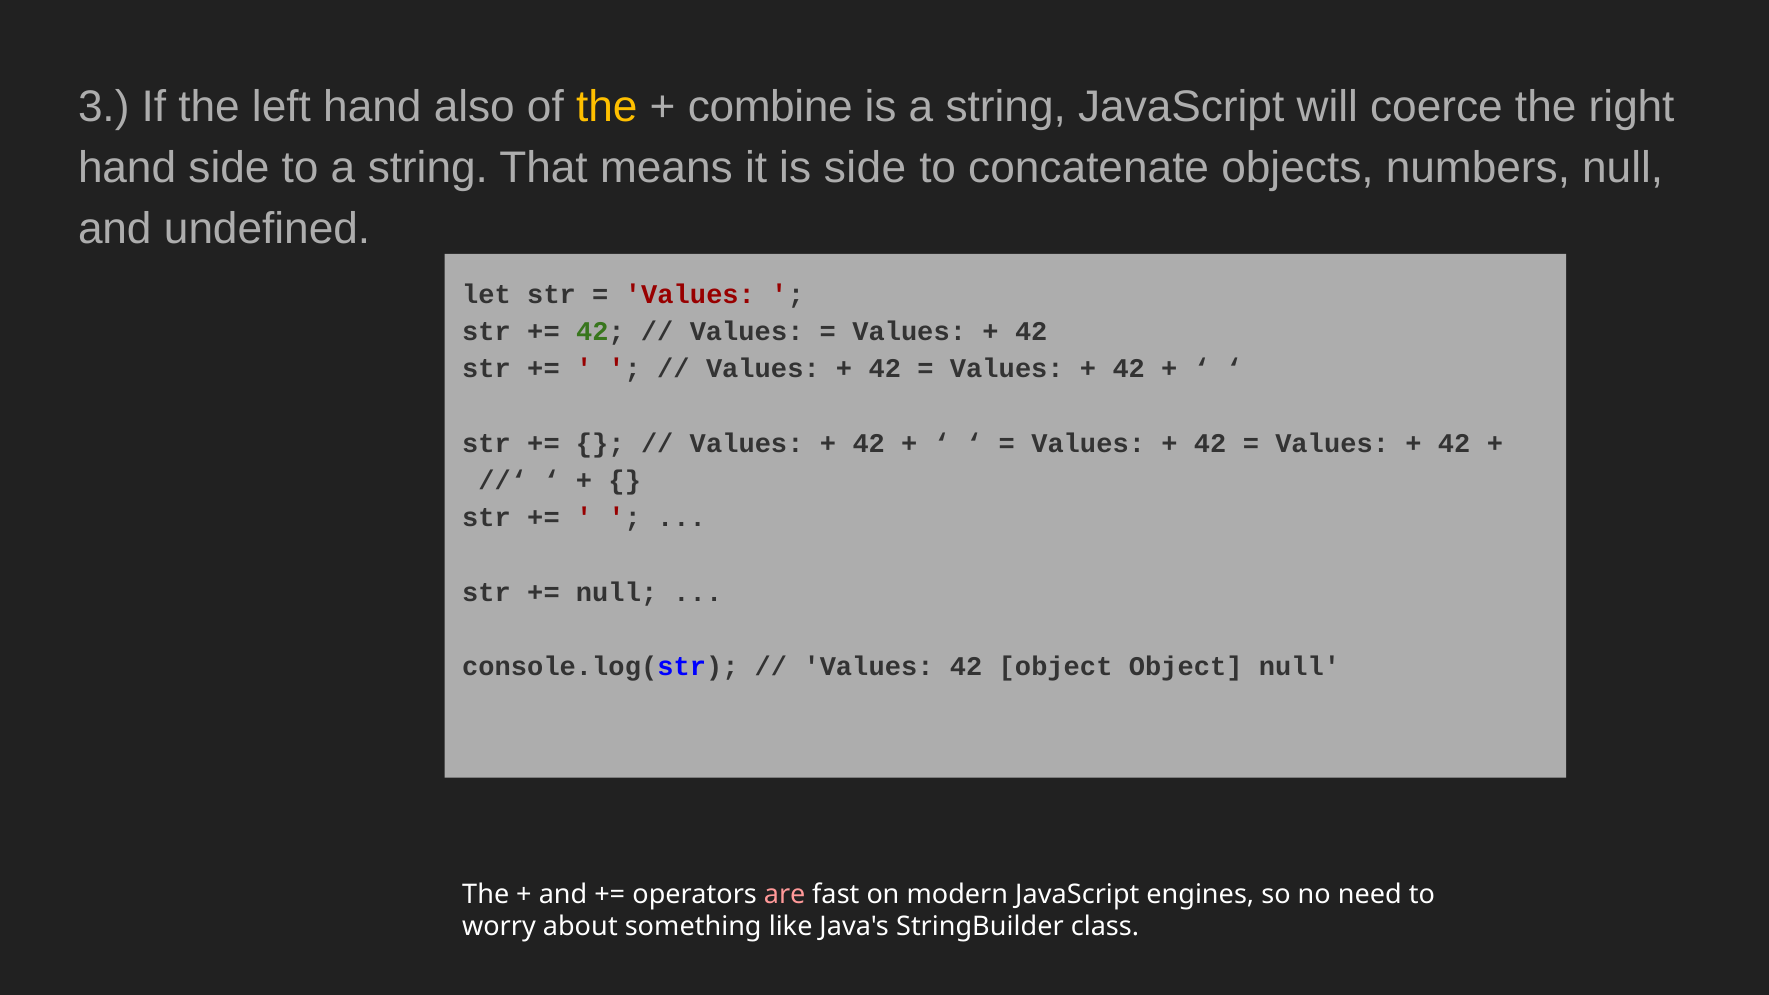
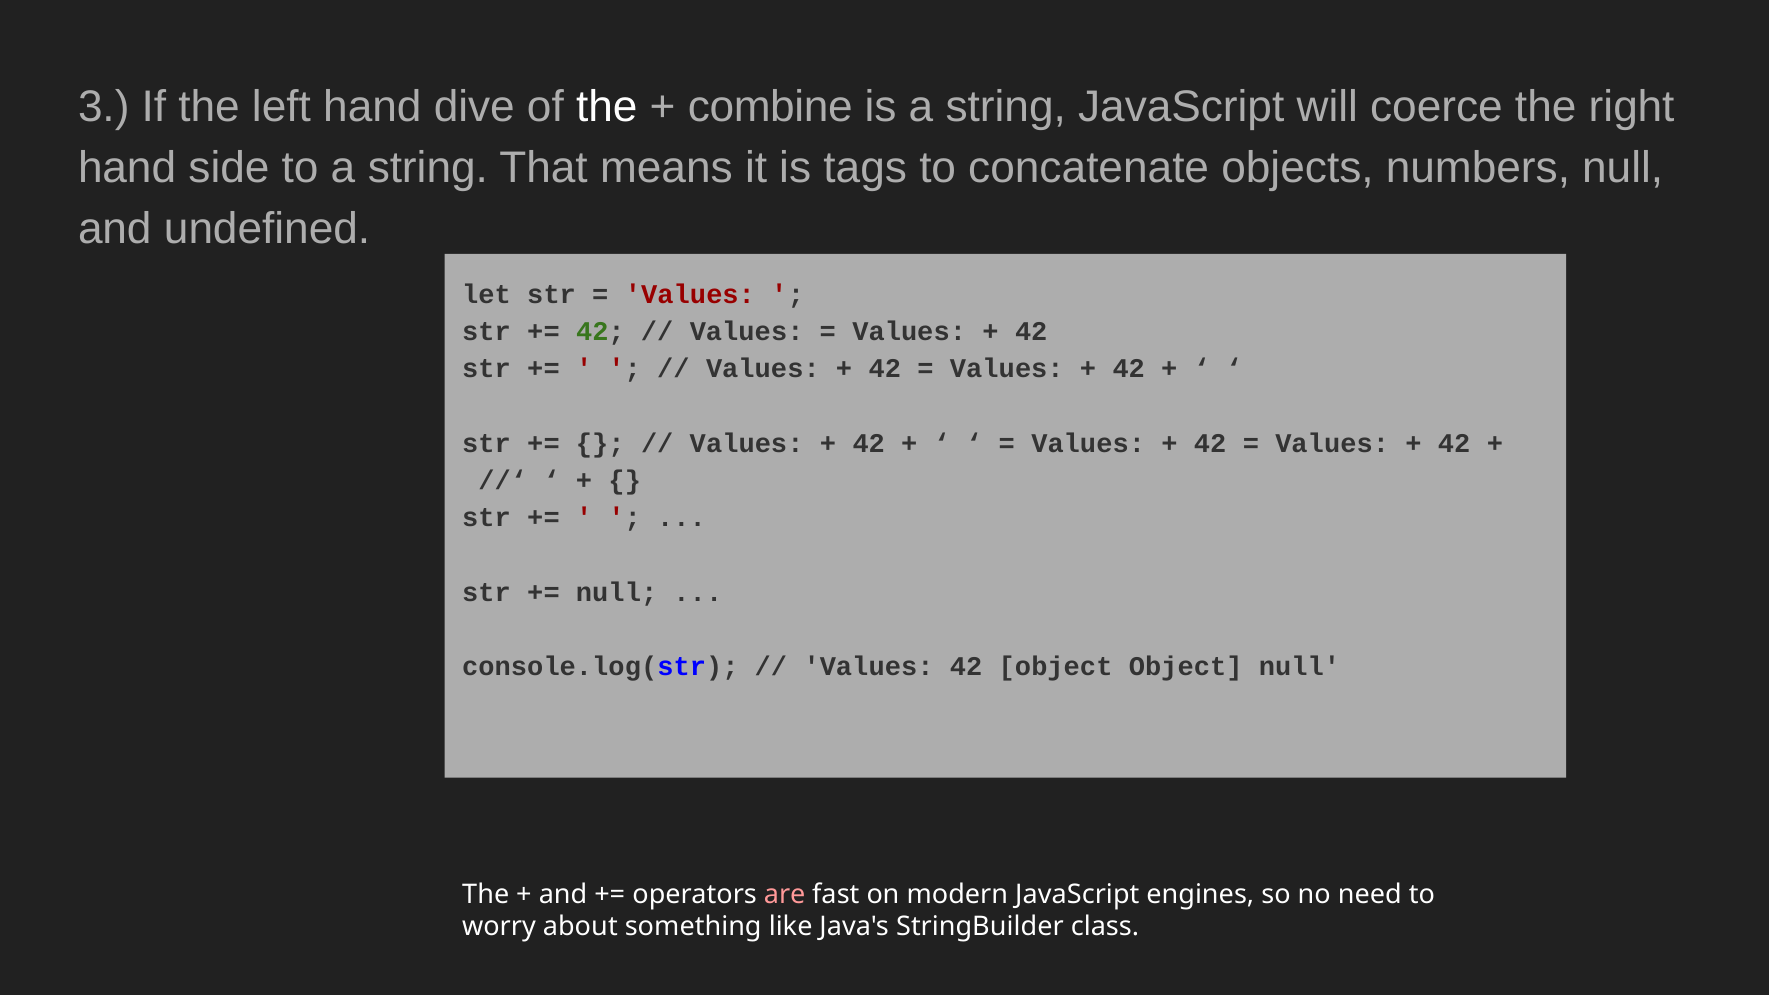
also: also -> dive
the at (607, 107) colour: yellow -> white
is side: side -> tags
